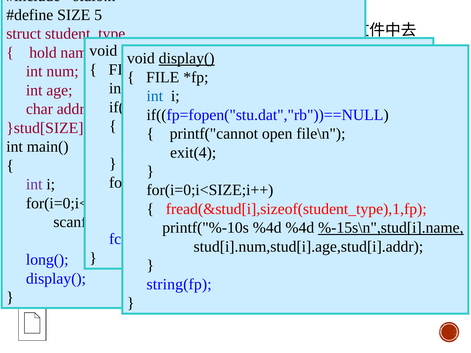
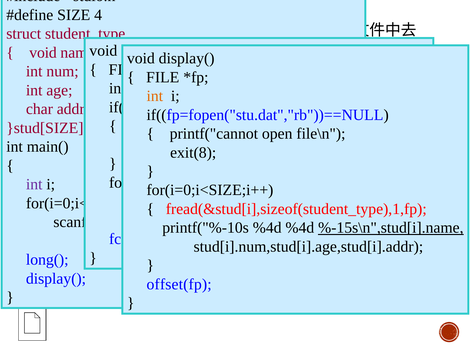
5: 5 -> 4
hold at (43, 53): hold -> void
display( at (187, 58) underline: present -> none
int at (155, 96) colour: blue -> orange
exit(4: exit(4 -> exit(8
string(fp: string(fp -> offset(fp
